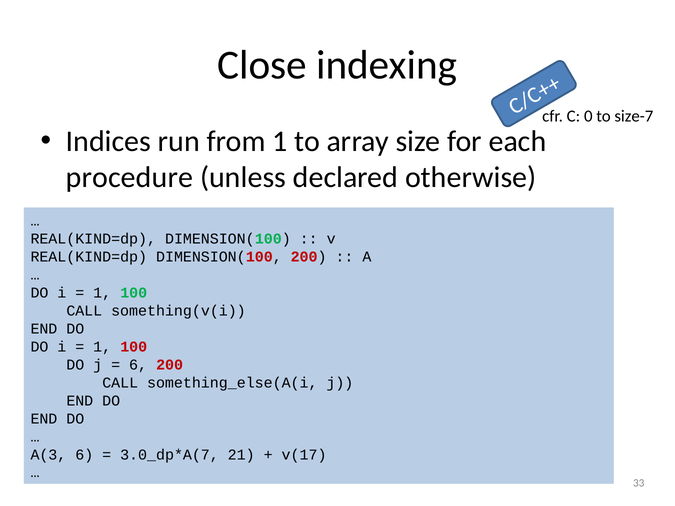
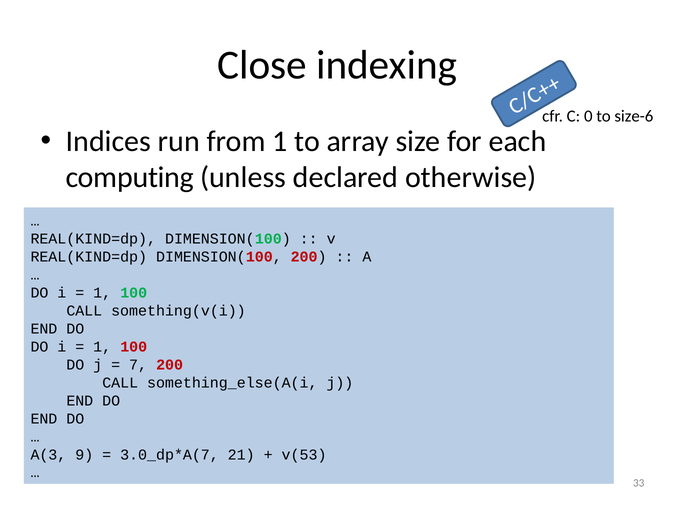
size-7: size-7 -> size-6
procedure: procedure -> computing
6 at (138, 365): 6 -> 7
A(3 6: 6 -> 9
v(17: v(17 -> v(53
